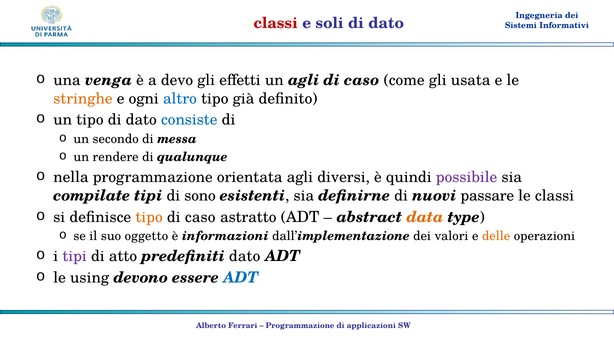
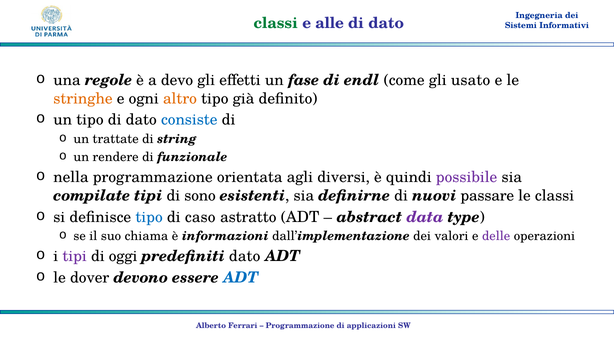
classi at (276, 23) colour: red -> green
soli: soli -> alle
venga: venga -> regole
un agli: agli -> fase
caso at (362, 80): caso -> endl
usata: usata -> usato
altro colour: blue -> orange
secondo: secondo -> trattate
messa: messa -> string
qualunque: qualunque -> funzionale
tipo at (149, 217) colour: orange -> blue
data colour: orange -> purple
oggetto: oggetto -> chiama
delle colour: orange -> purple
atto: atto -> oggi
using: using -> dover
